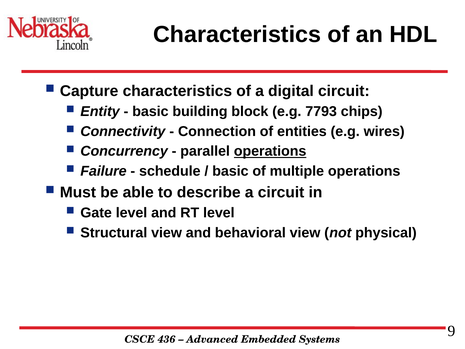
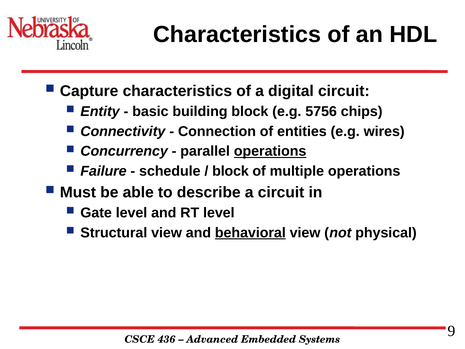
7793: 7793 -> 5756
basic at (230, 171): basic -> block
behavioral underline: none -> present
